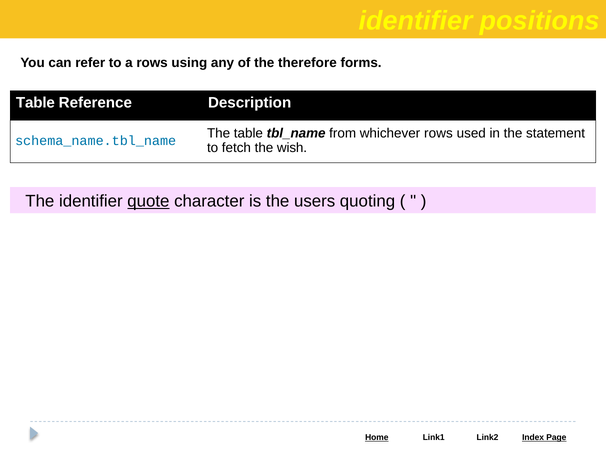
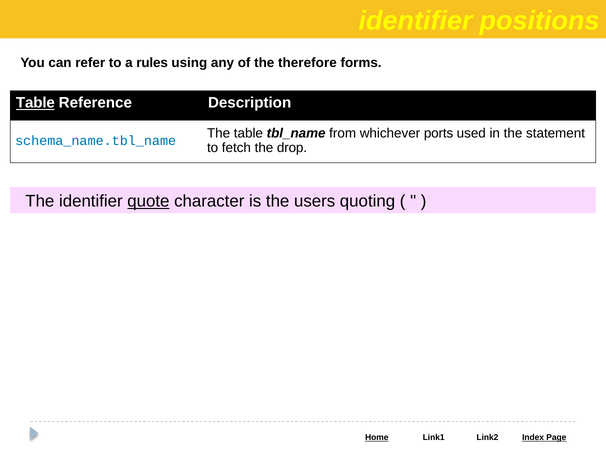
a rows: rows -> rules
Table at (35, 103) underline: none -> present
whichever rows: rows -> ports
wish: wish -> drop
